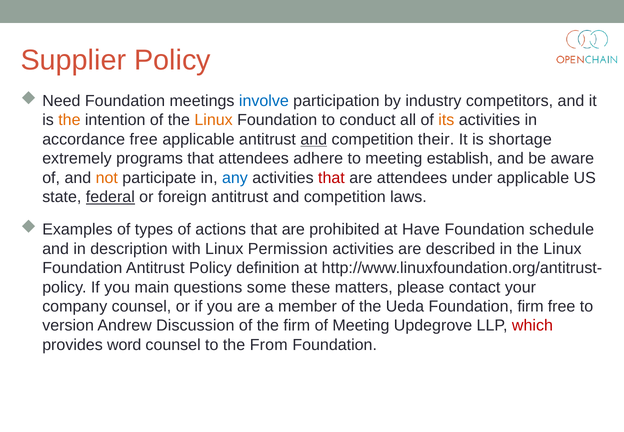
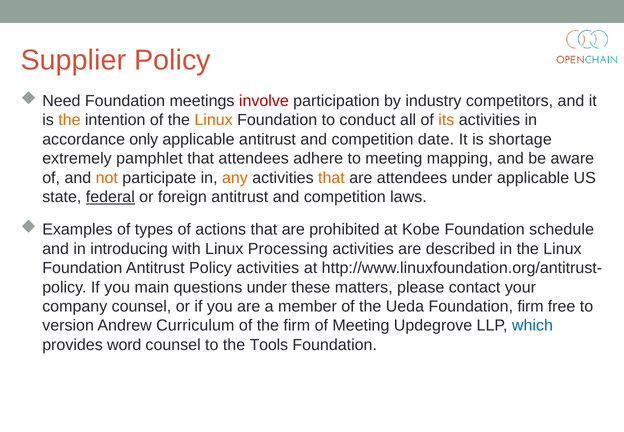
involve colour: blue -> red
accordance free: free -> only
and at (314, 139) underline: present -> none
their: their -> date
programs: programs -> pamphlet
establish: establish -> mapping
any colour: blue -> orange
that at (331, 178) colour: red -> orange
Have: Have -> Kobe
description: description -> introducing
Permission: Permission -> Processing
Policy definition: definition -> activities
questions some: some -> under
Discussion: Discussion -> Curriculum
which colour: red -> blue
From: From -> Tools
